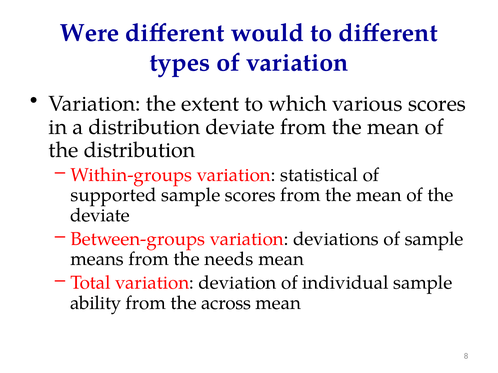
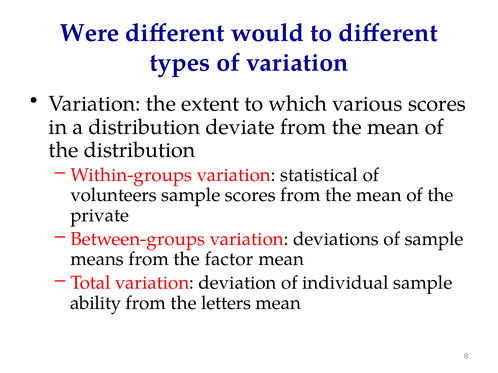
supported: supported -> volunteers
deviate at (100, 216): deviate -> private
needs: needs -> factor
across: across -> letters
